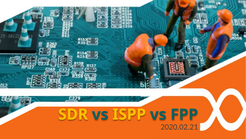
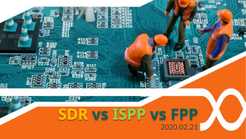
ISPP colour: yellow -> light green
